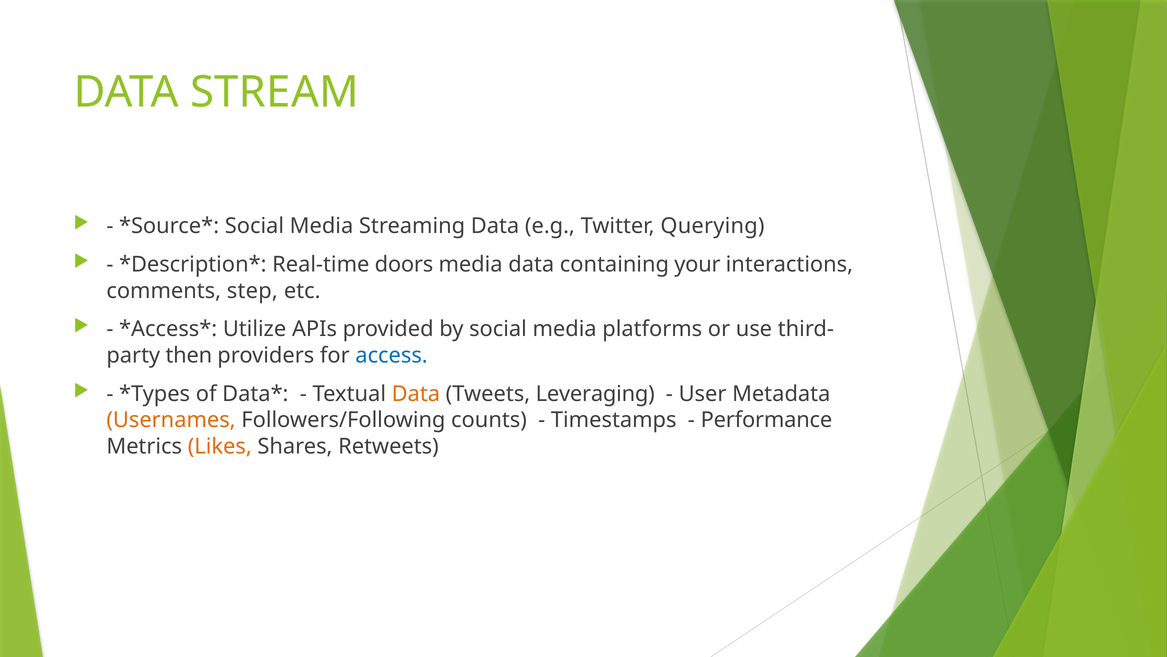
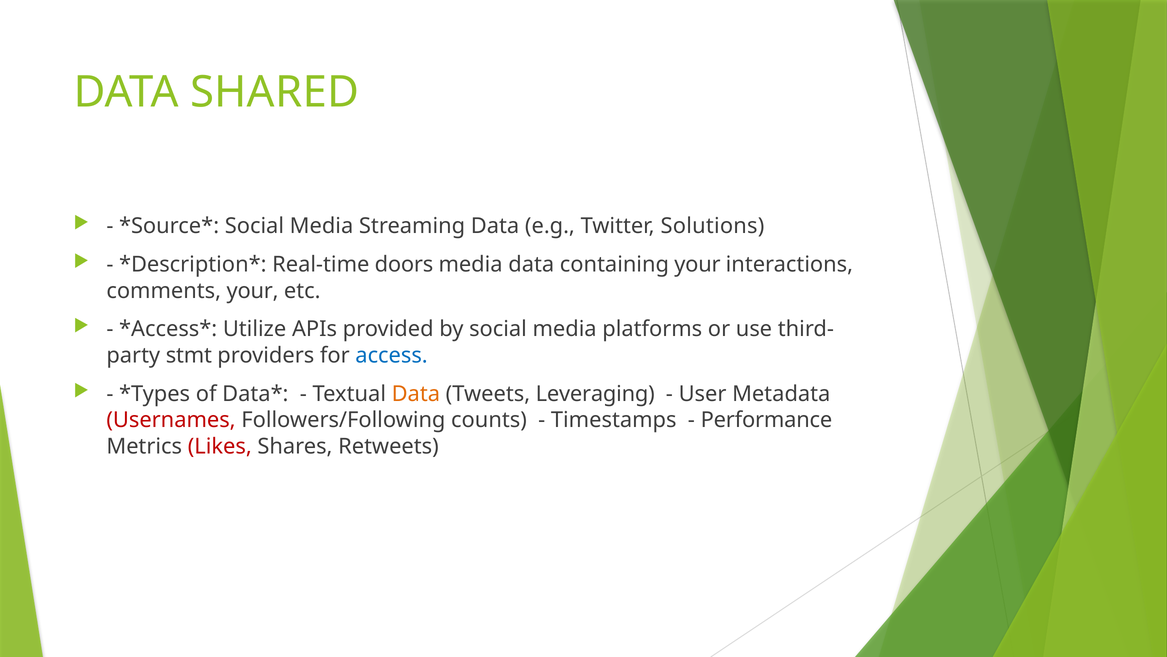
STREAM: STREAM -> SHARED
Querying: Querying -> Solutions
comments step: step -> your
then: then -> stmt
Usernames colour: orange -> red
Likes colour: orange -> red
